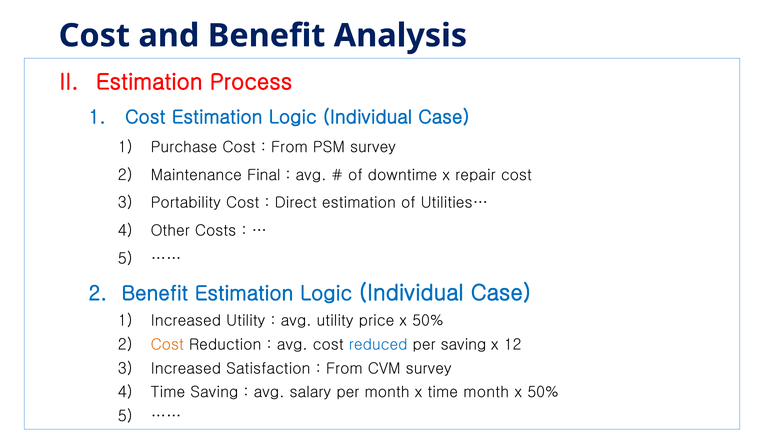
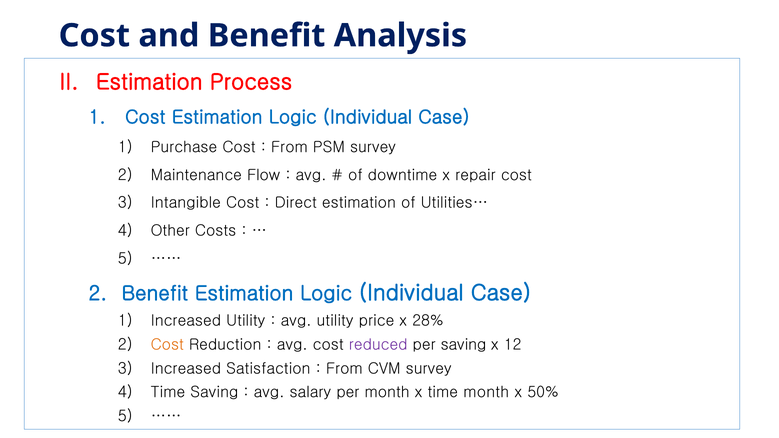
Final: Final -> Flow
Portability: Portability -> Intangible
price x 50%: 50% -> 28%
reduced colour: blue -> purple
